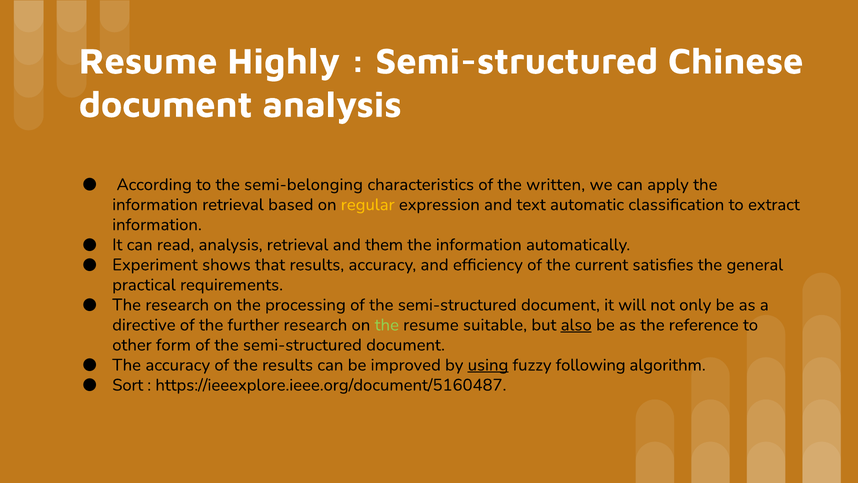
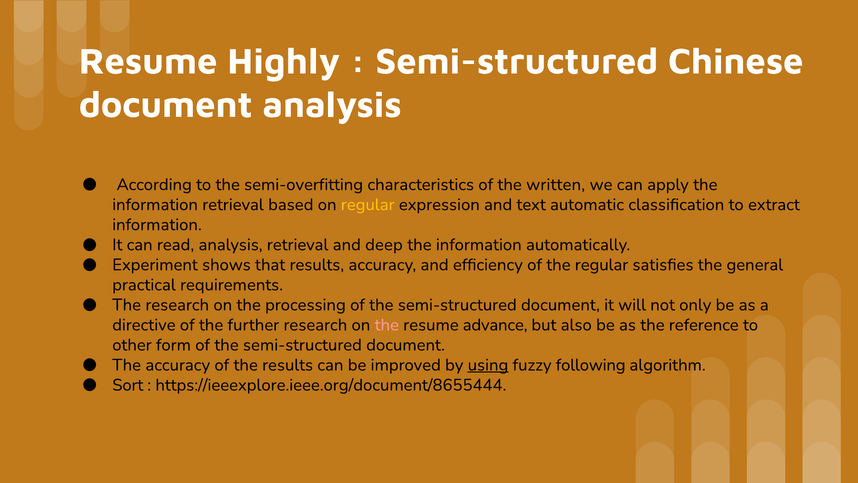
semi-belonging: semi-belonging -> semi-overfitting
them: them -> deep
the current: current -> regular
the at (387, 325) colour: light green -> pink
suitable: suitable -> advance
also underline: present -> none
https://ieeexplore.ieee.org/document/5160487: https://ieeexplore.ieee.org/document/5160487 -> https://ieeexplore.ieee.org/document/8655444
